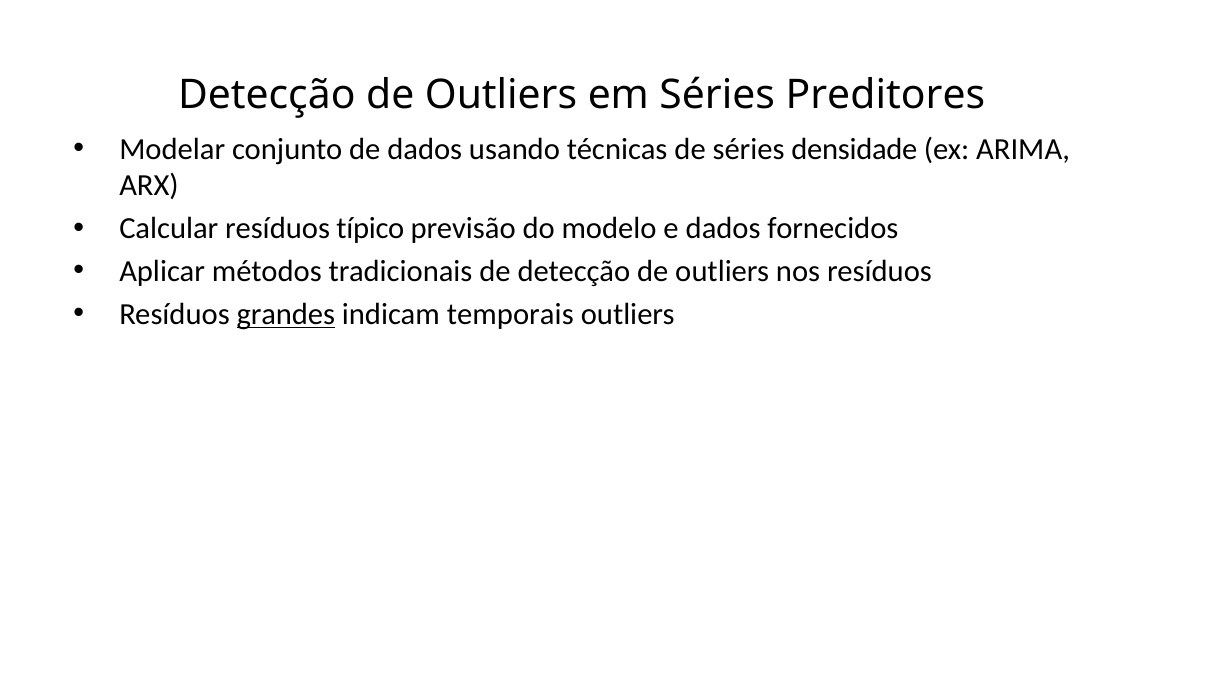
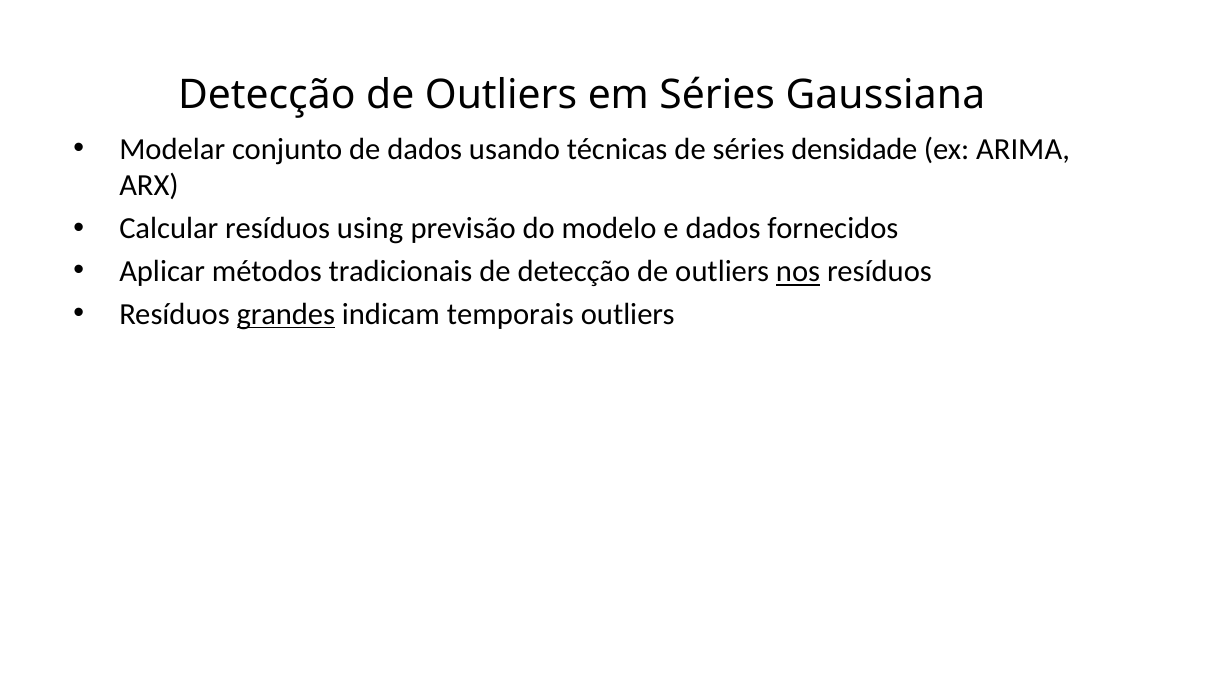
Preditores: Preditores -> Gaussiana
típico: típico -> using
nos underline: none -> present
